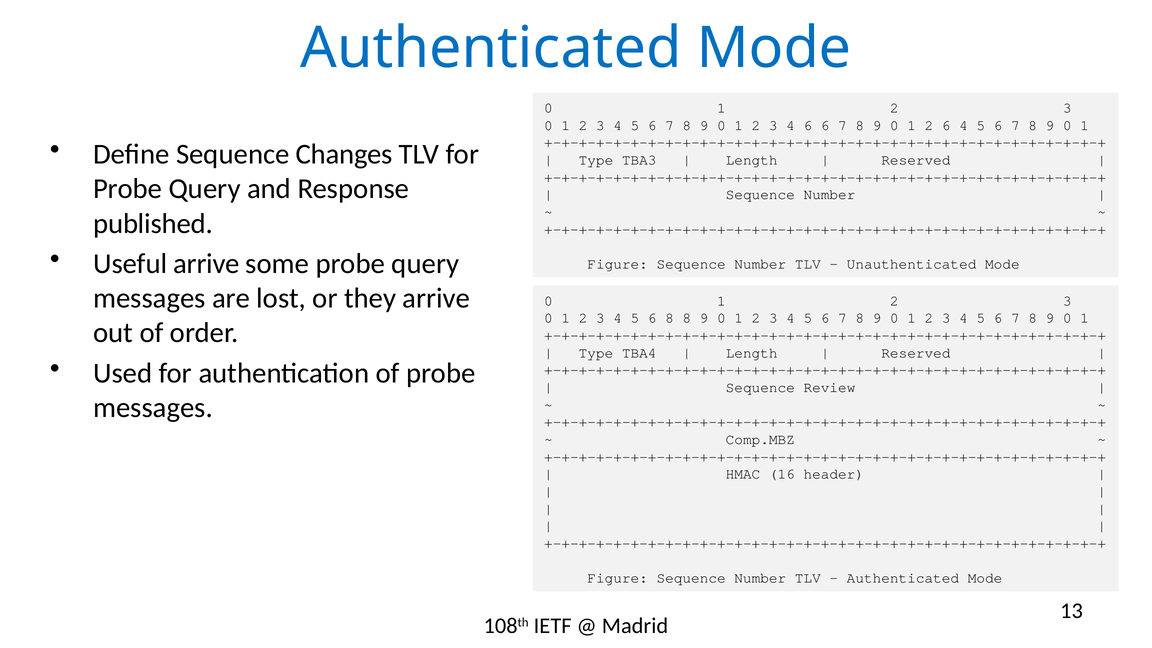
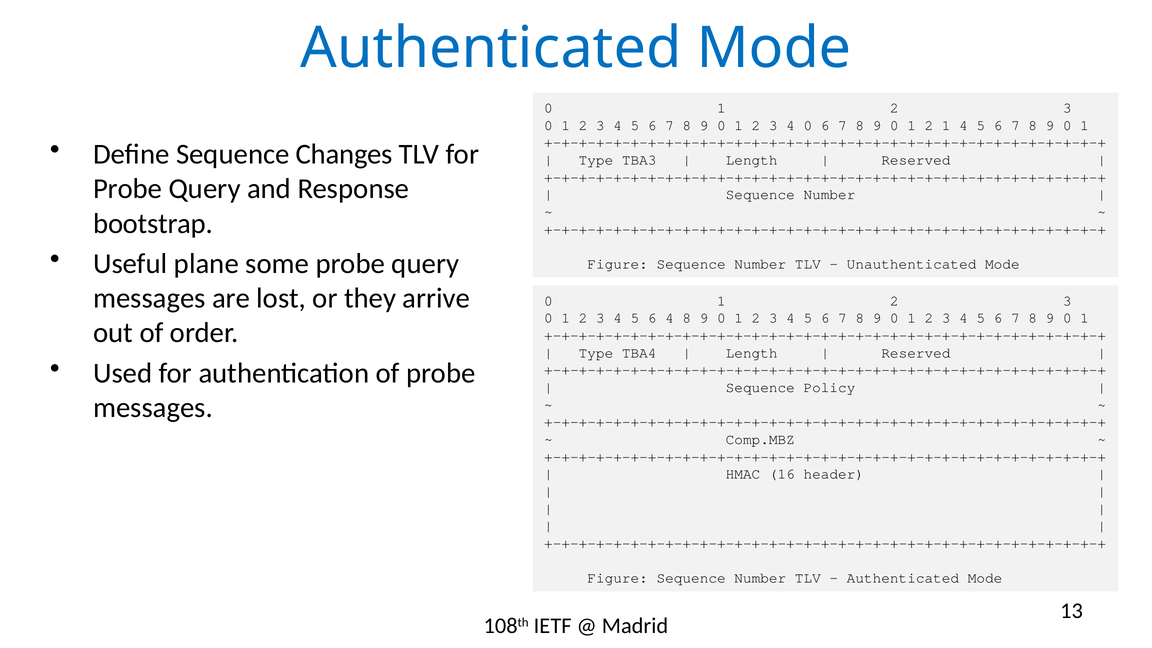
4 6: 6 -> 0
2 6: 6 -> 1
published: published -> bootstrap
Useful arrive: arrive -> plane
6 8: 8 -> 4
Review: Review -> Policy
